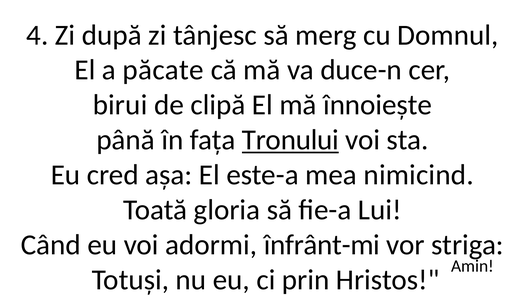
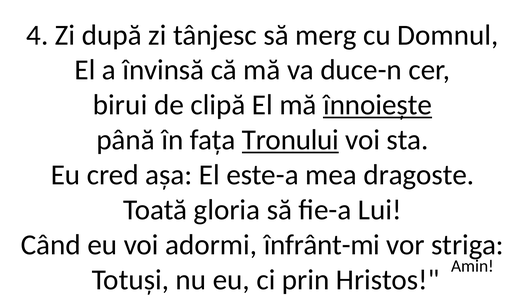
păcate: păcate -> învinsă
înnoiește underline: none -> present
nimicind: nimicind -> dragoste
